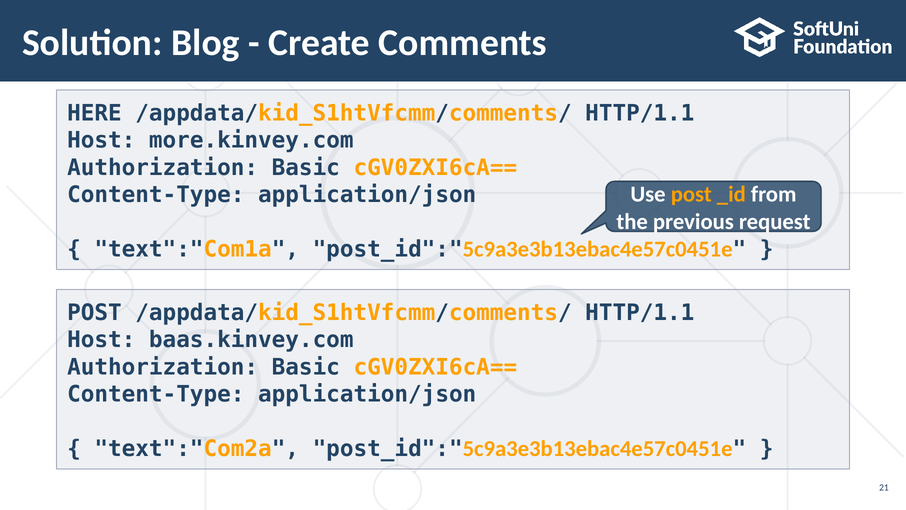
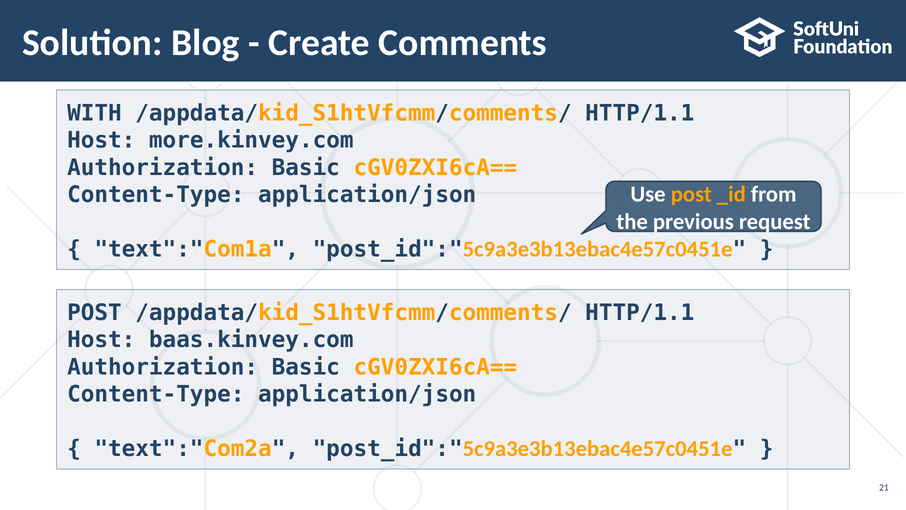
HERE: HERE -> WITH
